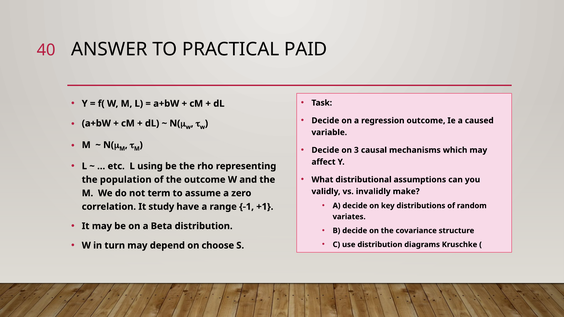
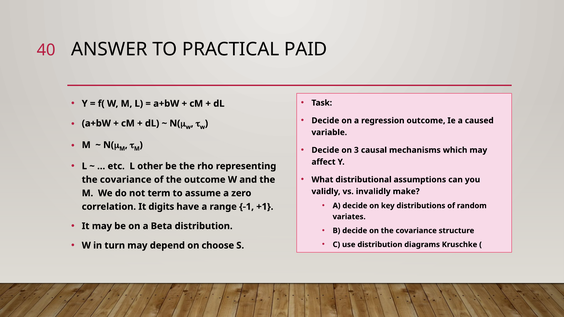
using: using -> other
population at (126, 180): population -> covariance
study: study -> digits
